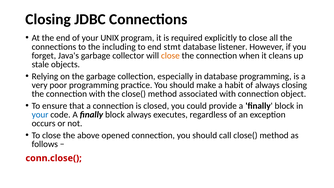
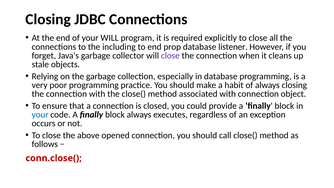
your UNIX: UNIX -> WILL
stmt: stmt -> prop
close at (170, 56) colour: orange -> purple
